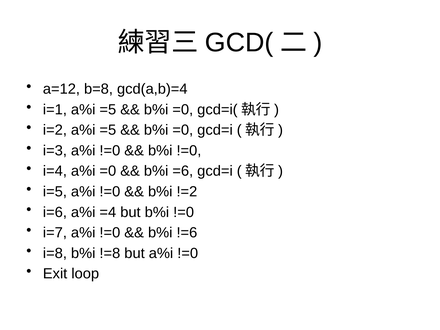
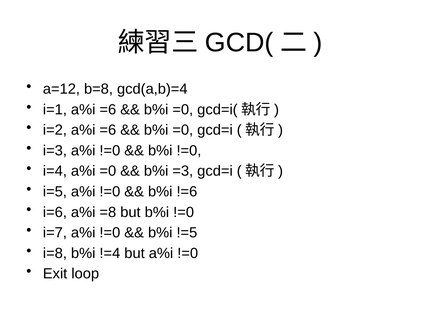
i=1 a%i =5: =5 -> =6
i=2 a%i =5: =5 -> =6
=6: =6 -> =3
!=2: !=2 -> !=6
=4: =4 -> =8
!=6: !=6 -> !=5
!=8: !=8 -> !=4
